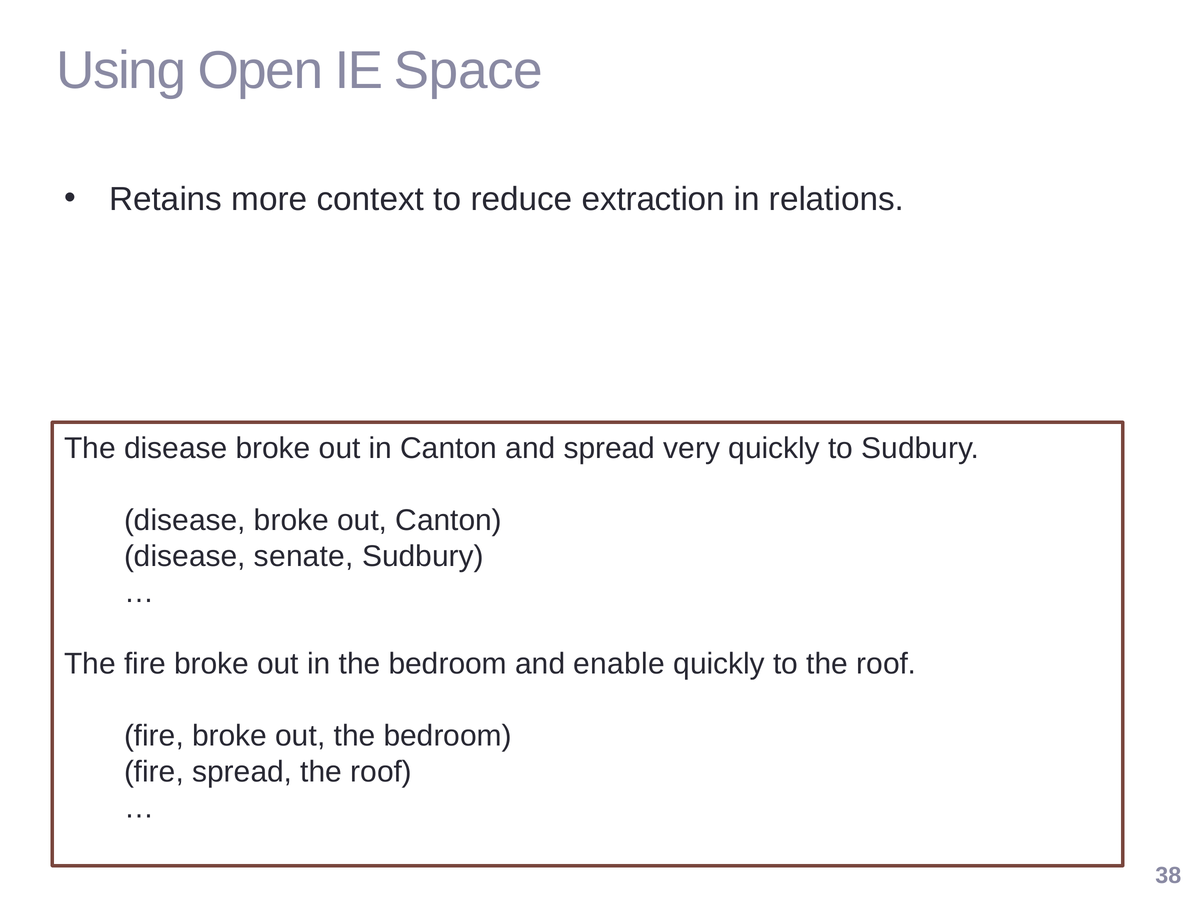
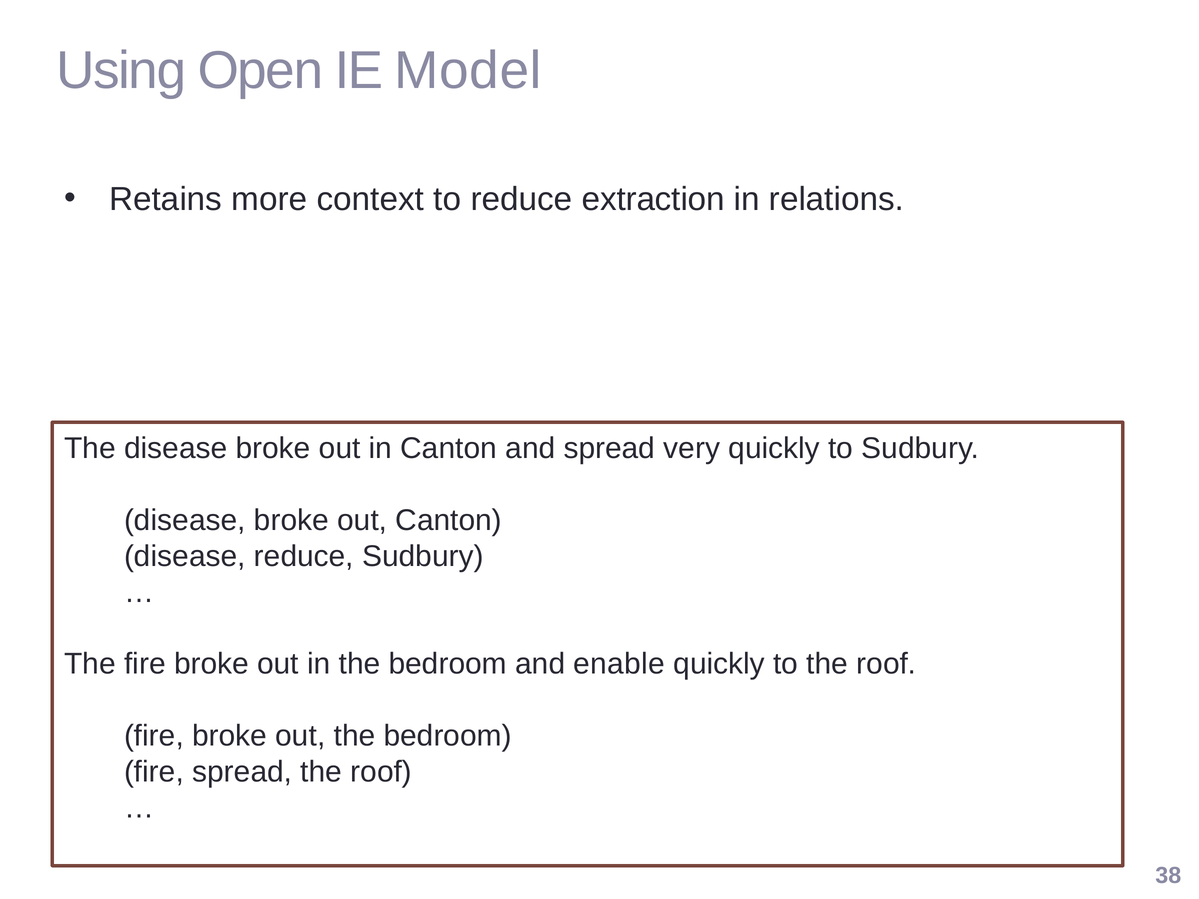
Space: Space -> Model
disease senate: senate -> reduce
